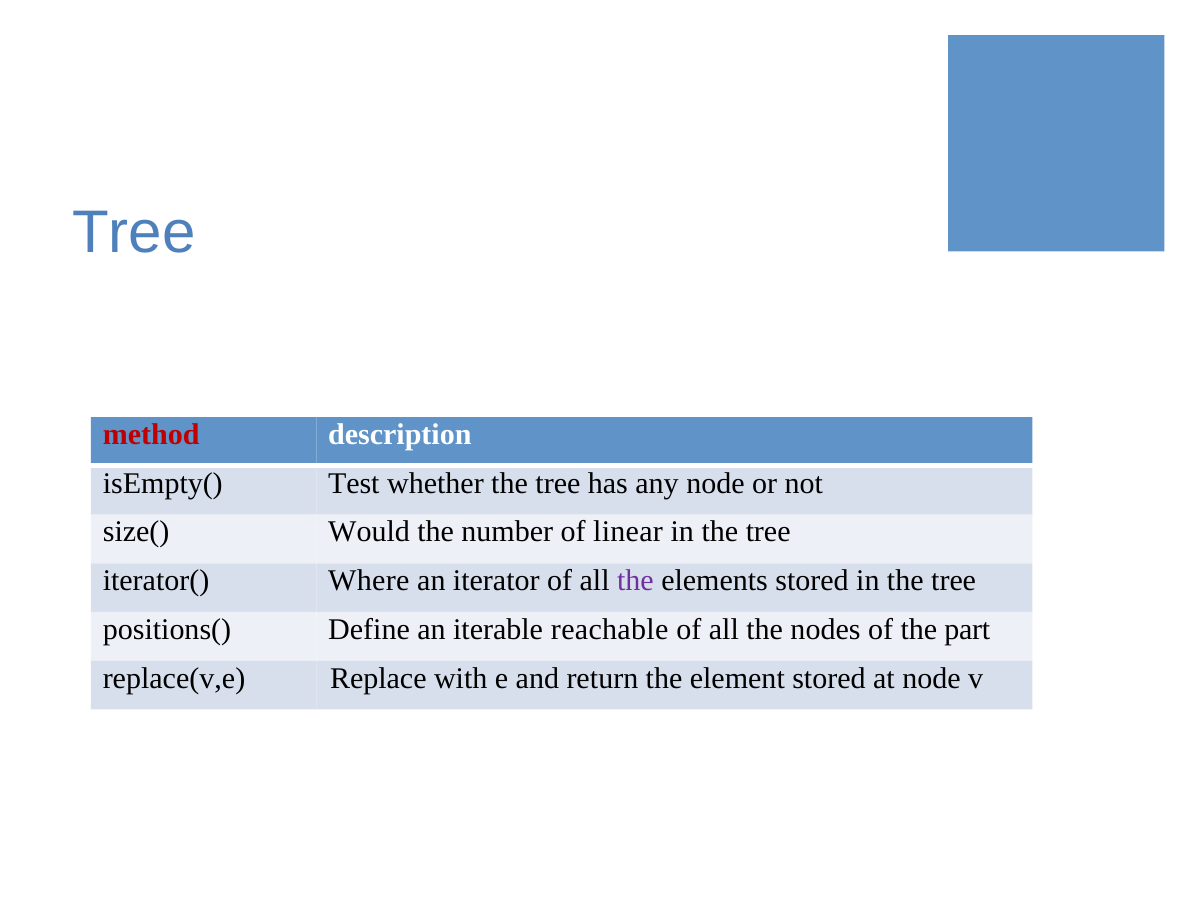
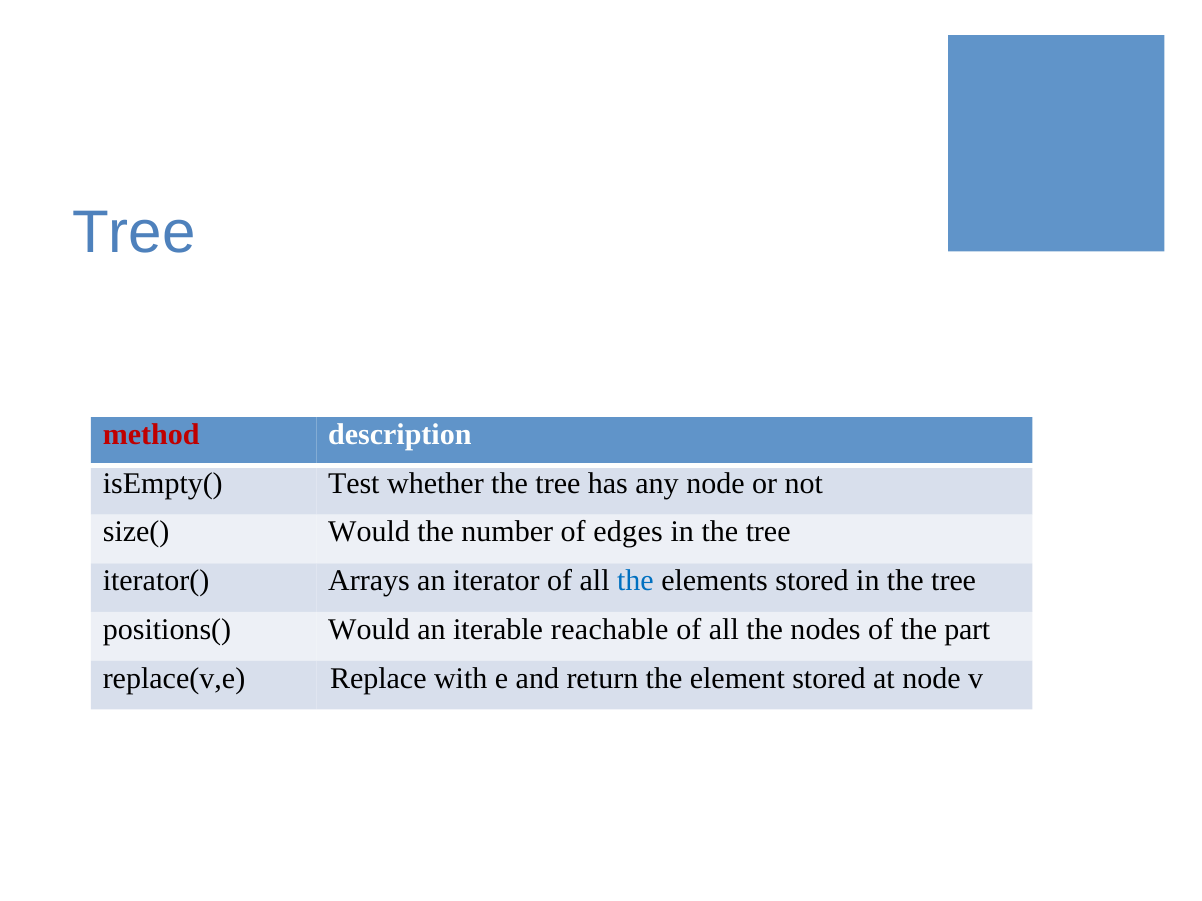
linear: linear -> edges
Where: Where -> Arrays
the at (635, 581) colour: purple -> blue
positions( Define: Define -> Would
